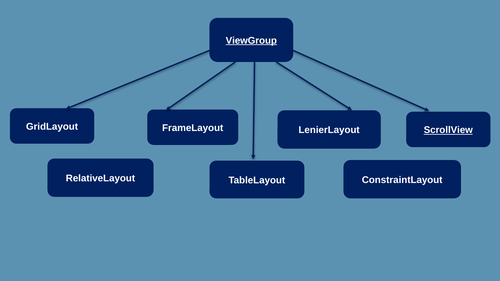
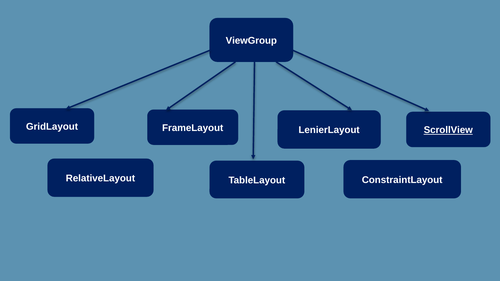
ViewGroup underline: present -> none
